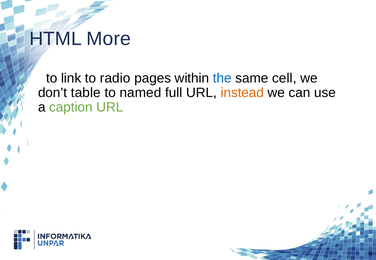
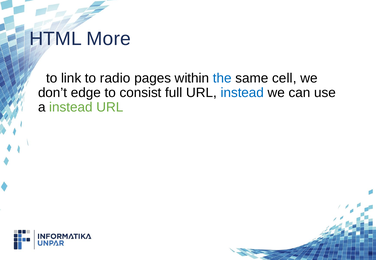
table: table -> edge
named: named -> consist
instead at (242, 93) colour: orange -> blue
a caption: caption -> instead
